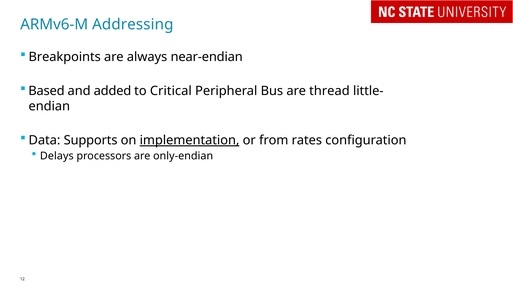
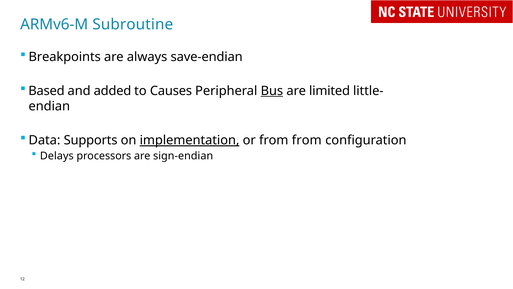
Addressing: Addressing -> Subroutine
near-endian: near-endian -> save-endian
Critical: Critical -> Causes
Bus underline: none -> present
thread: thread -> limited
from rates: rates -> from
only-endian: only-endian -> sign-endian
